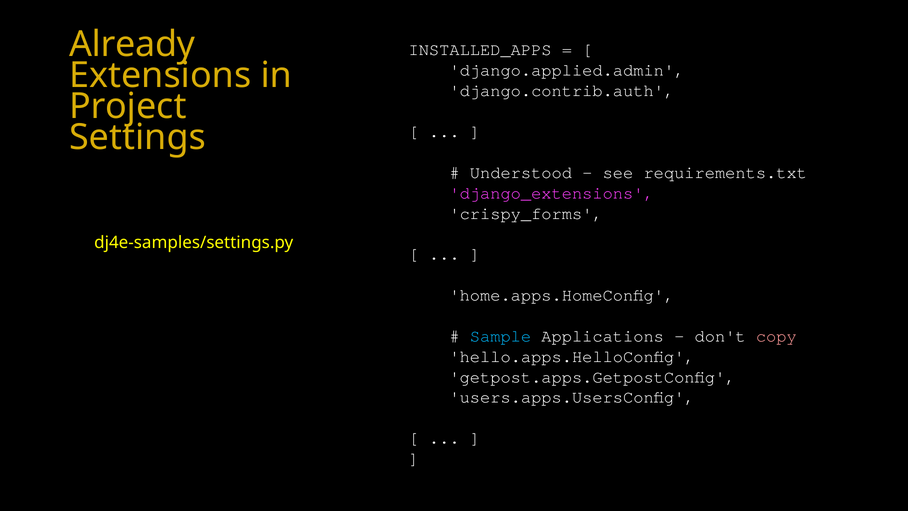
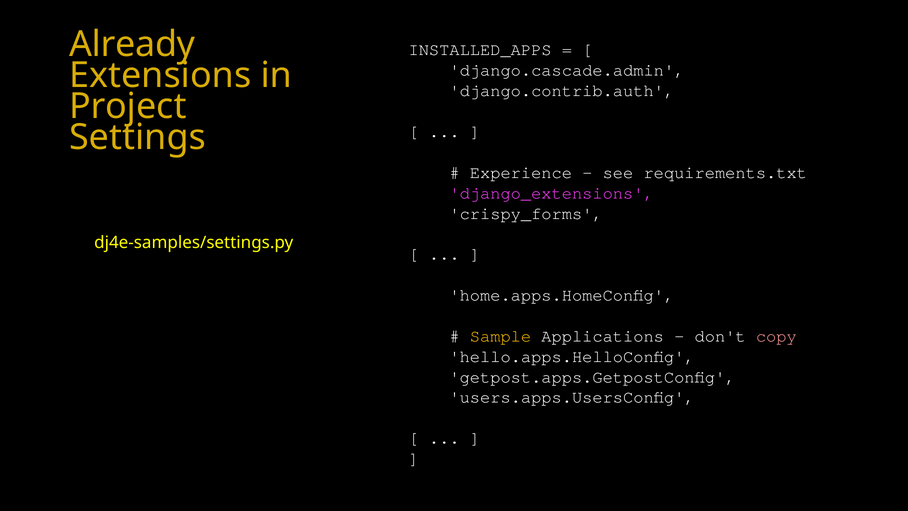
django.applied.admin: django.applied.admin -> django.cascade.admin
Understood: Understood -> Experience
Sample colour: light blue -> yellow
